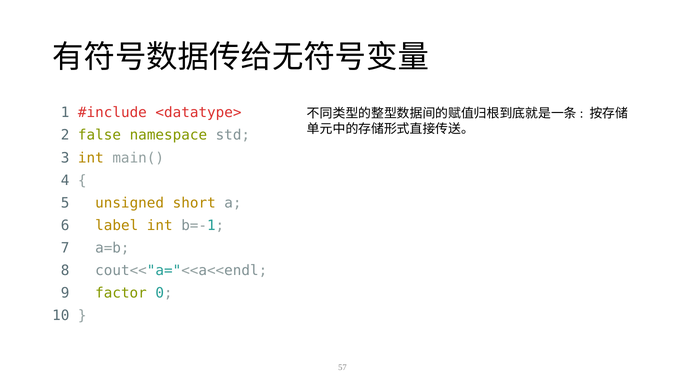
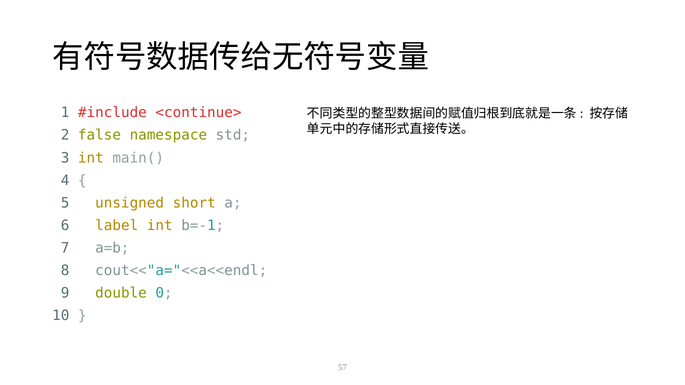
<datatype>: <datatype> -> <continue>
factor: factor -> double
